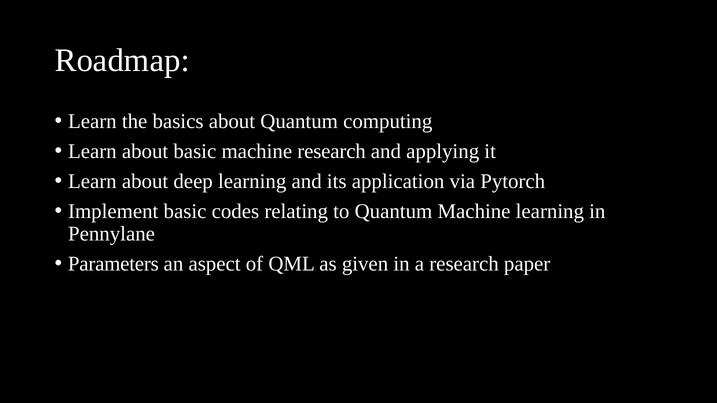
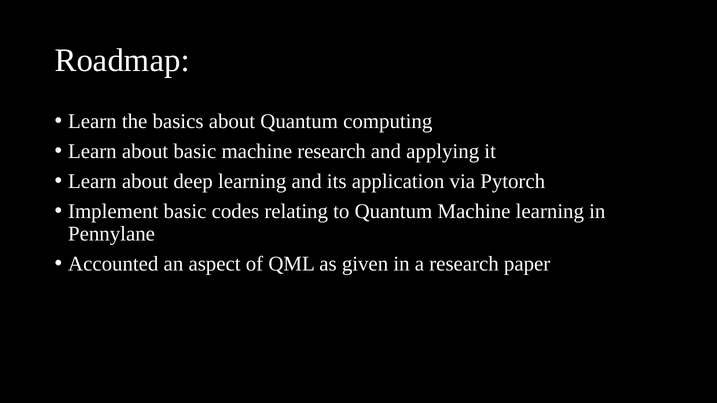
Parameters: Parameters -> Accounted
